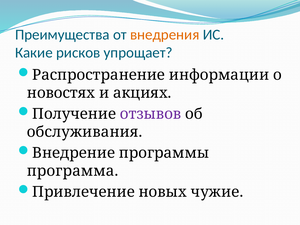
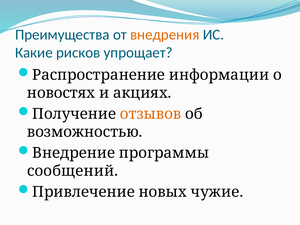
отзывов colour: purple -> orange
обслуживания: обслуживания -> возможностью
программа: программа -> сообщений
